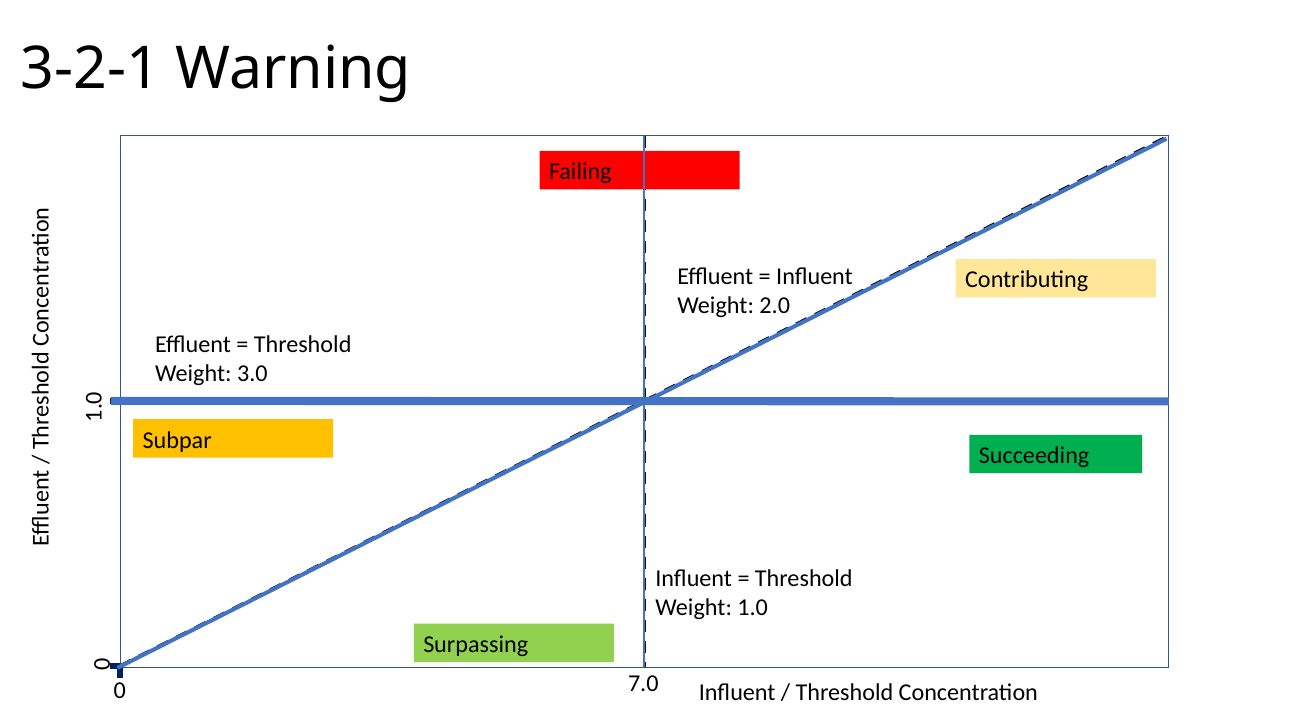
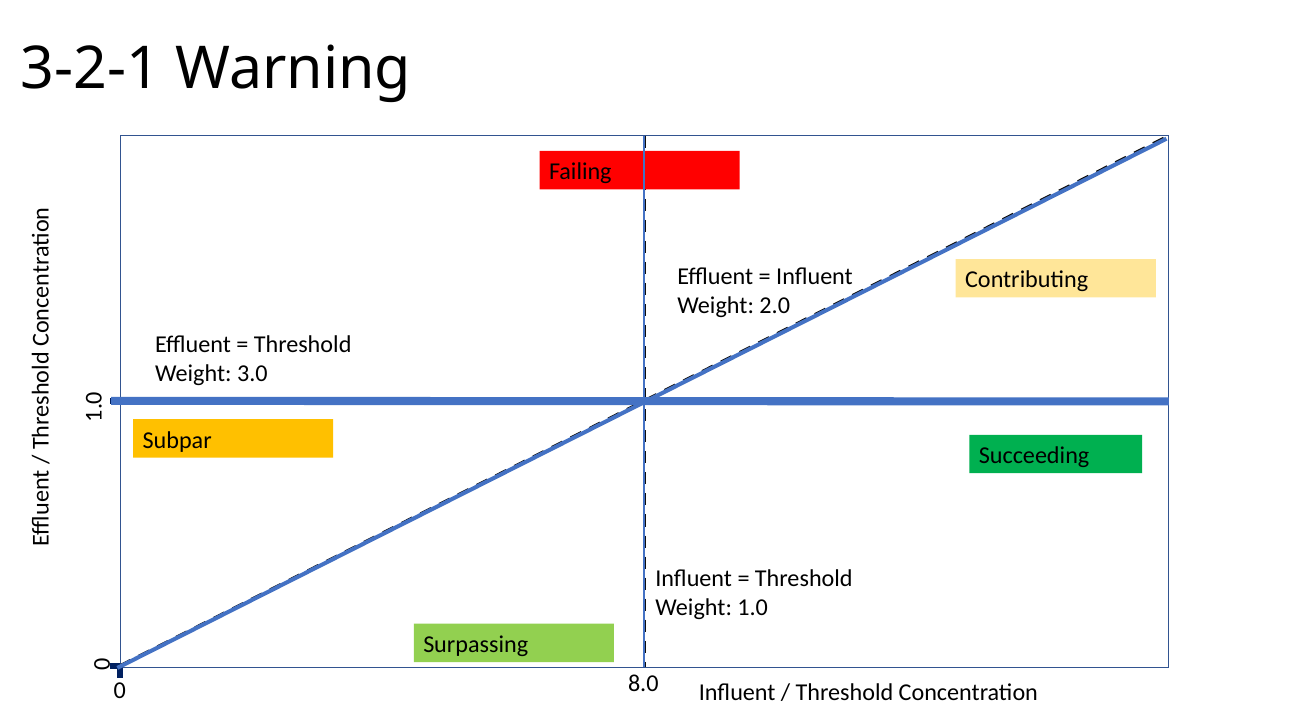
7.0: 7.0 -> 8.0
